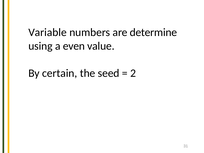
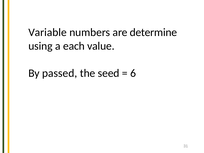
even: even -> each
certain: certain -> passed
2: 2 -> 6
